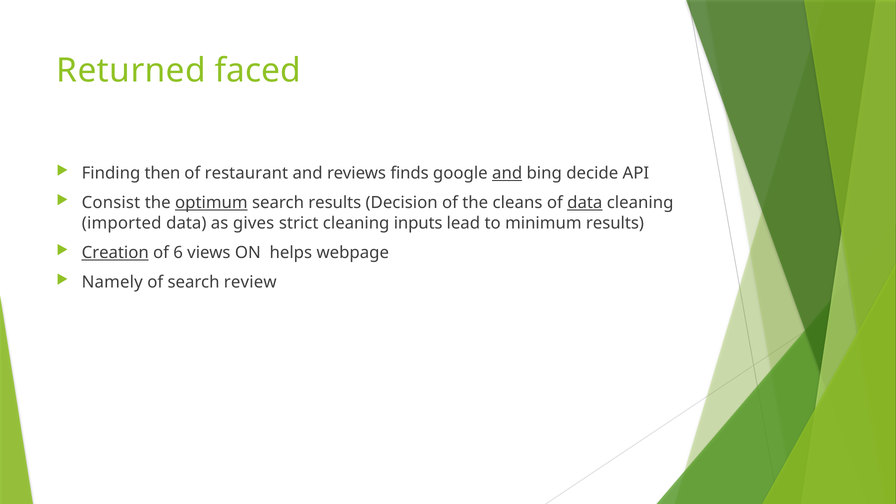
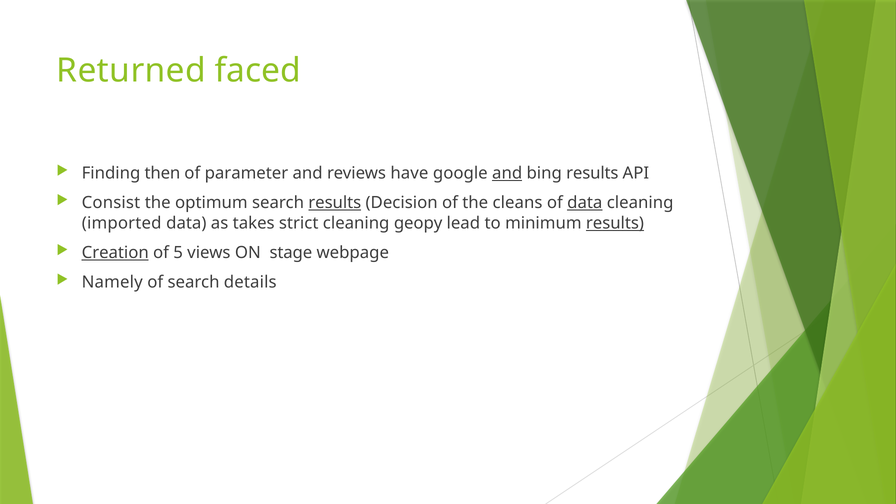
restaurant: restaurant -> parameter
finds: finds -> have
bing decide: decide -> results
optimum underline: present -> none
results at (335, 203) underline: none -> present
gives: gives -> takes
inputs: inputs -> geopy
results at (615, 223) underline: none -> present
6: 6 -> 5
helps: helps -> stage
review: review -> details
